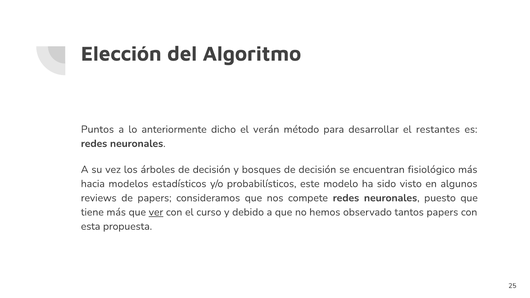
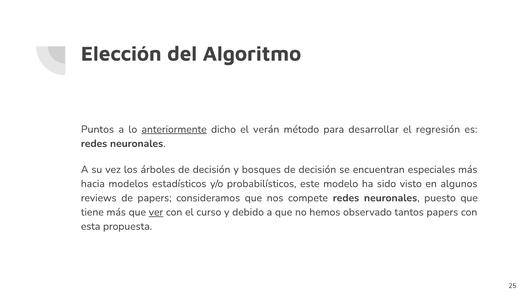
anteriormente underline: none -> present
restantes: restantes -> regresión
fisiológico: fisiológico -> especiales
